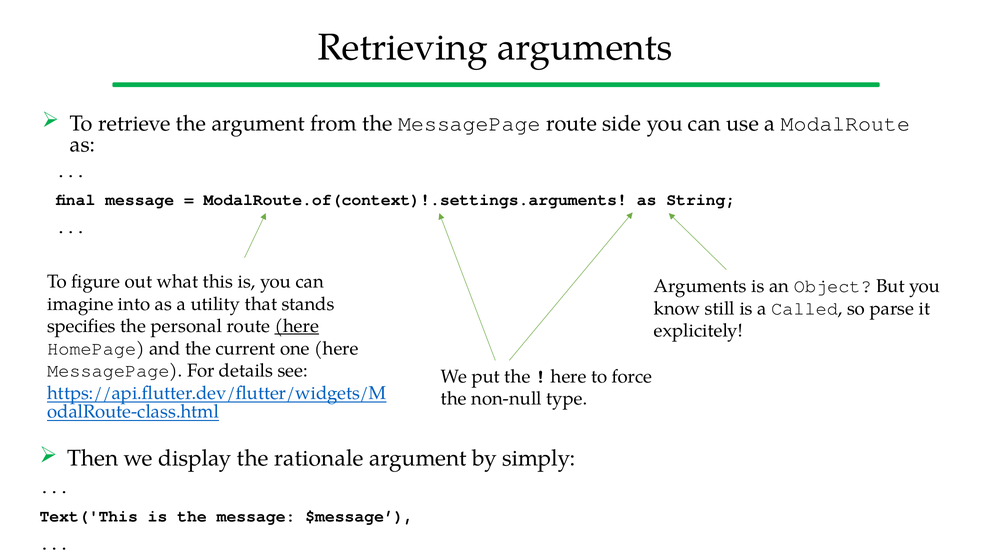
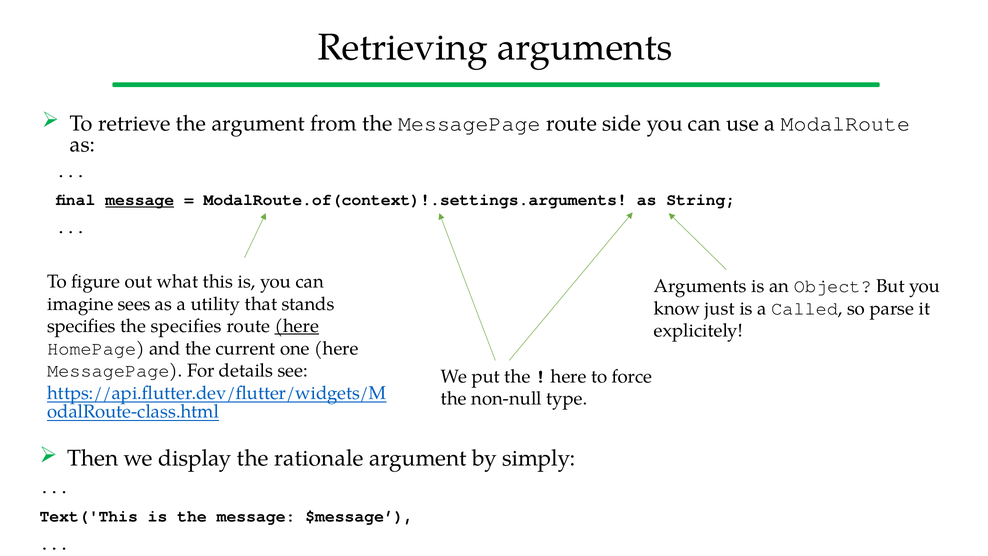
message at (140, 200) underline: none -> present
into: into -> sees
still: still -> just
the personal: personal -> specifies
